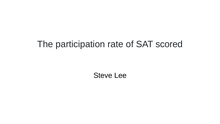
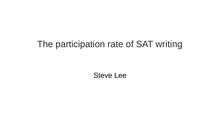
scored: scored -> writing
